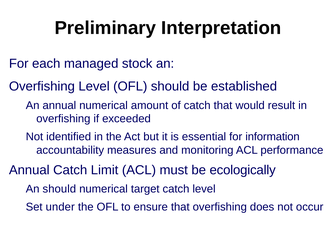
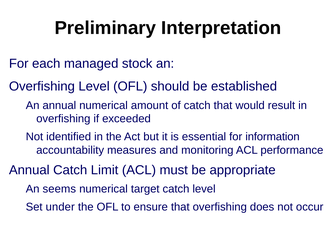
ecologically: ecologically -> appropriate
An should: should -> seems
